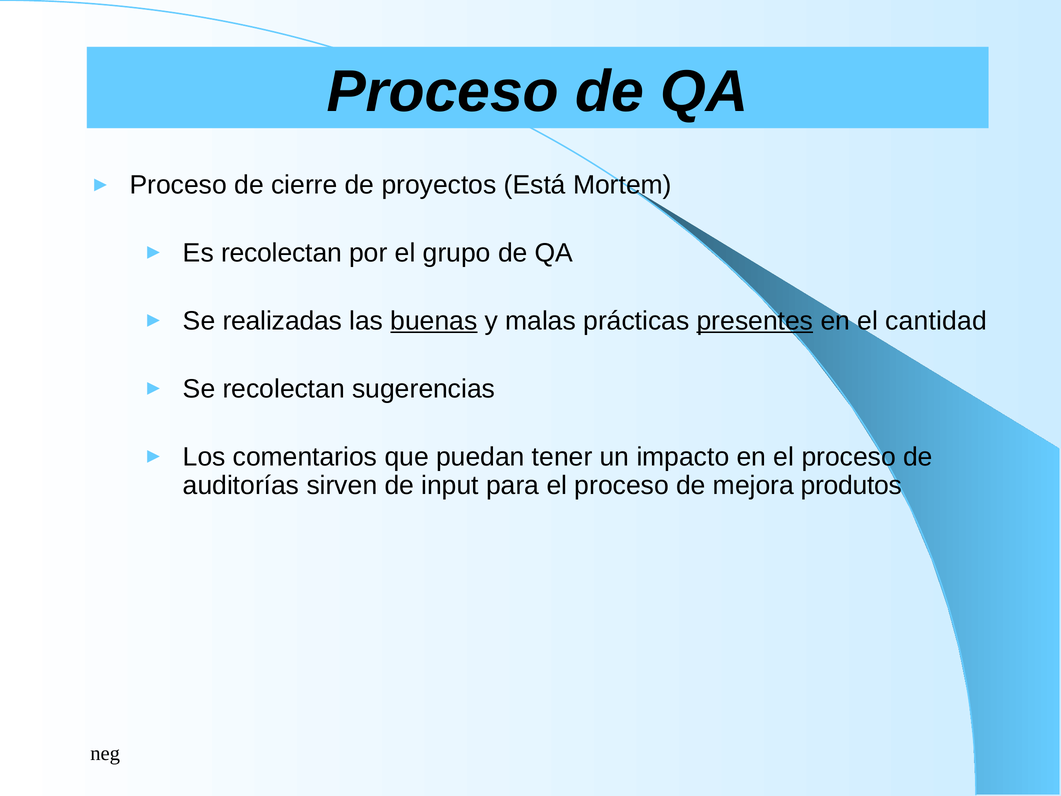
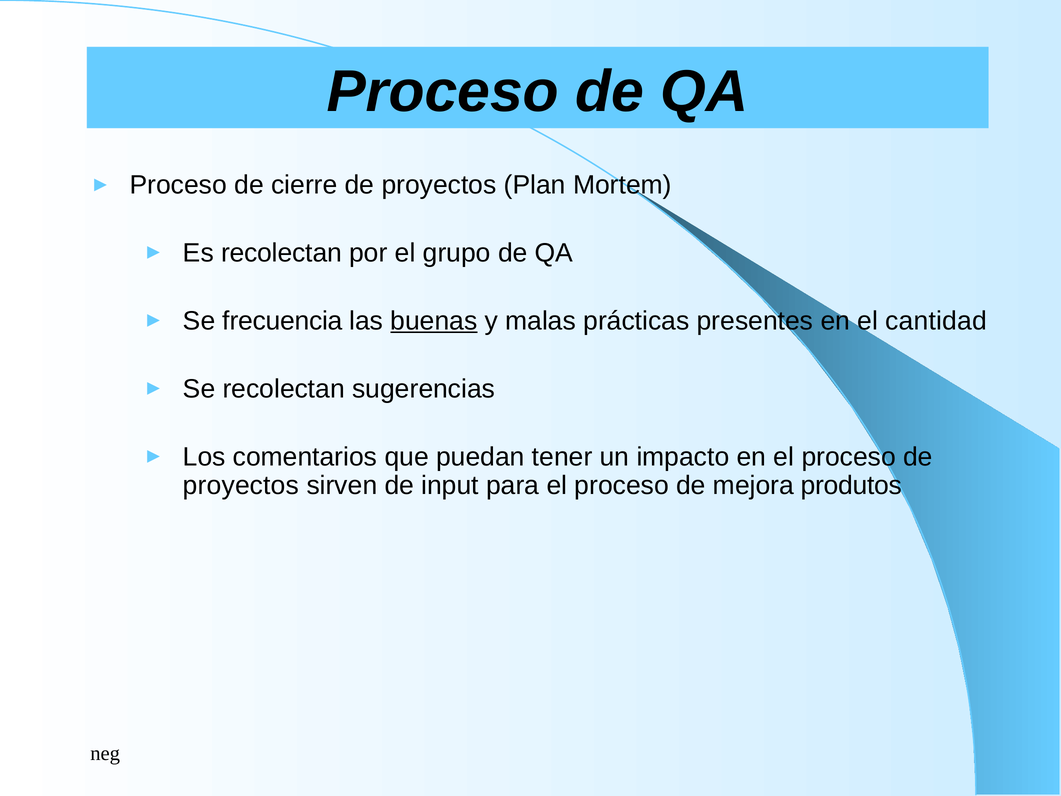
Está: Está -> Plan
realizadas: realizadas -> frecuencia
presentes underline: present -> none
auditorías at (241, 485): auditorías -> proyectos
